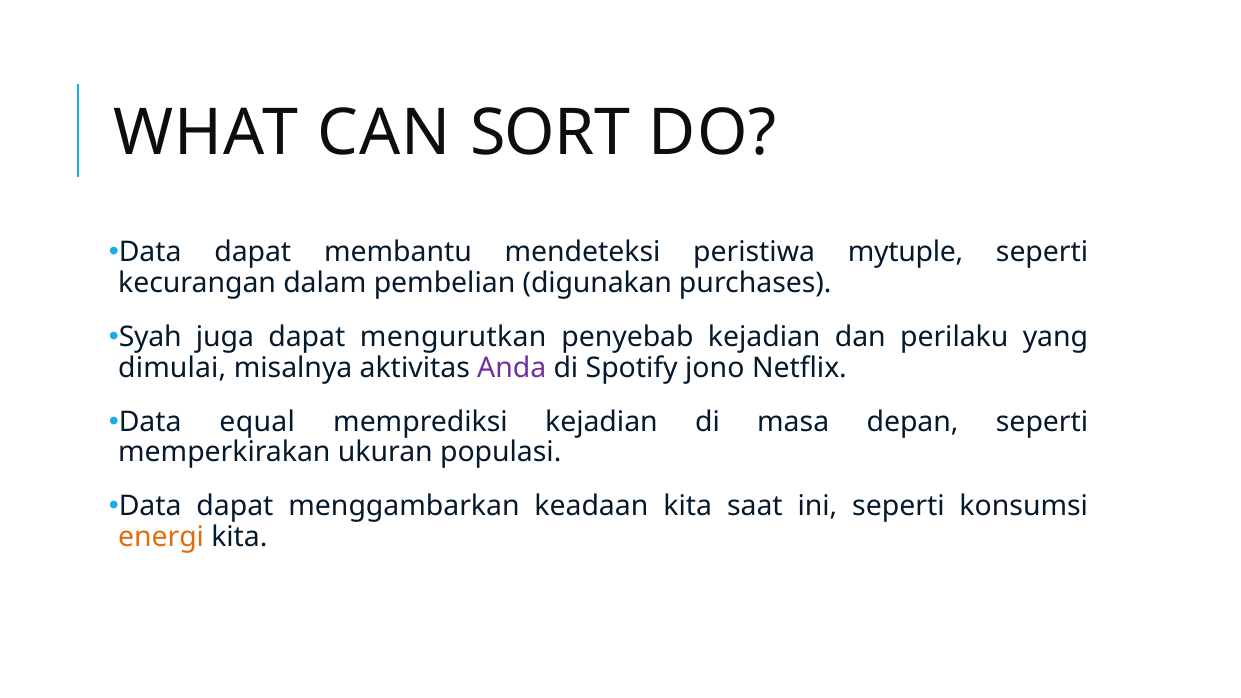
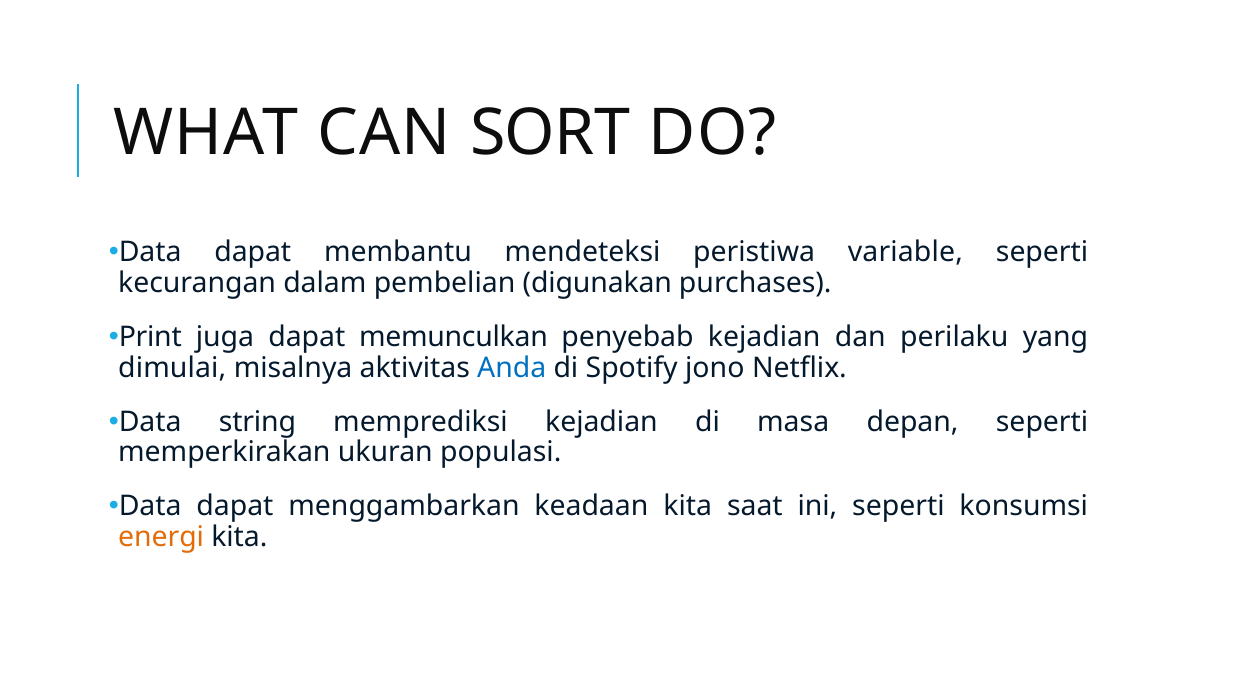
mytuple: mytuple -> variable
Syah: Syah -> Print
mengurutkan: mengurutkan -> memunculkan
Anda colour: purple -> blue
equal: equal -> string
